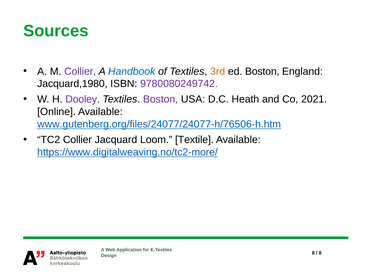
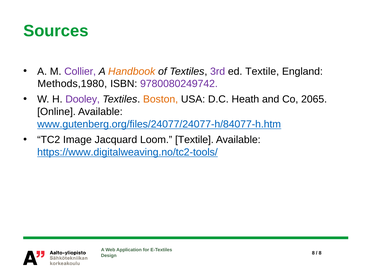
Handbook colour: blue -> orange
3rd colour: orange -> purple
ed Boston: Boston -> Textile
Jacquard,1980: Jacquard,1980 -> Methods,1980
Boston at (161, 99) colour: purple -> orange
2021: 2021 -> 2065
www.gutenberg.org/files/24077/24077-h/76506-h.htm: www.gutenberg.org/files/24077/24077-h/76506-h.htm -> www.gutenberg.org/files/24077/24077-h/84077-h.htm
TC2 Collier: Collier -> Image
https://www.digitalweaving.no/tc2-more/: https://www.digitalweaving.no/tc2-more/ -> https://www.digitalweaving.no/tc2-tools/
